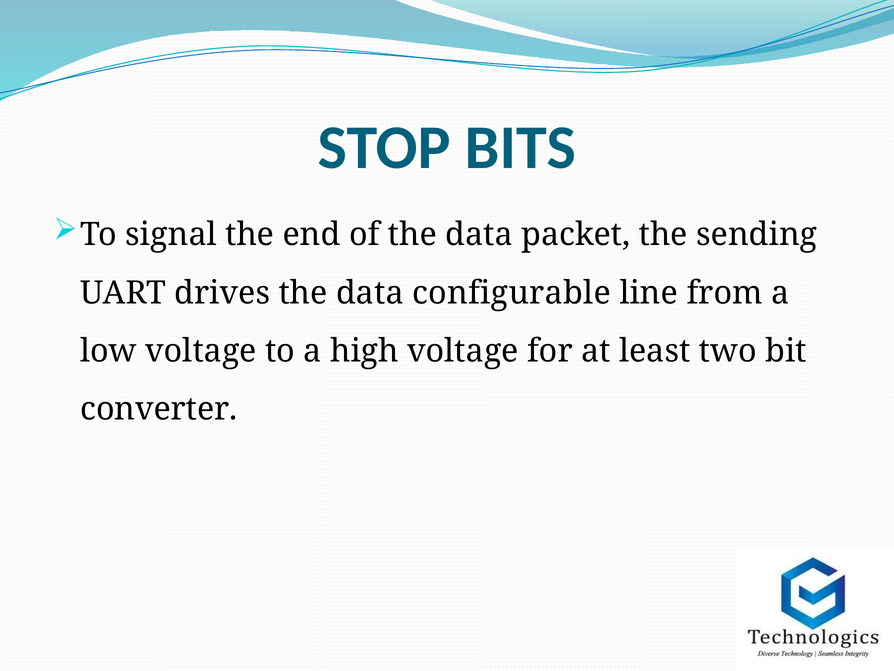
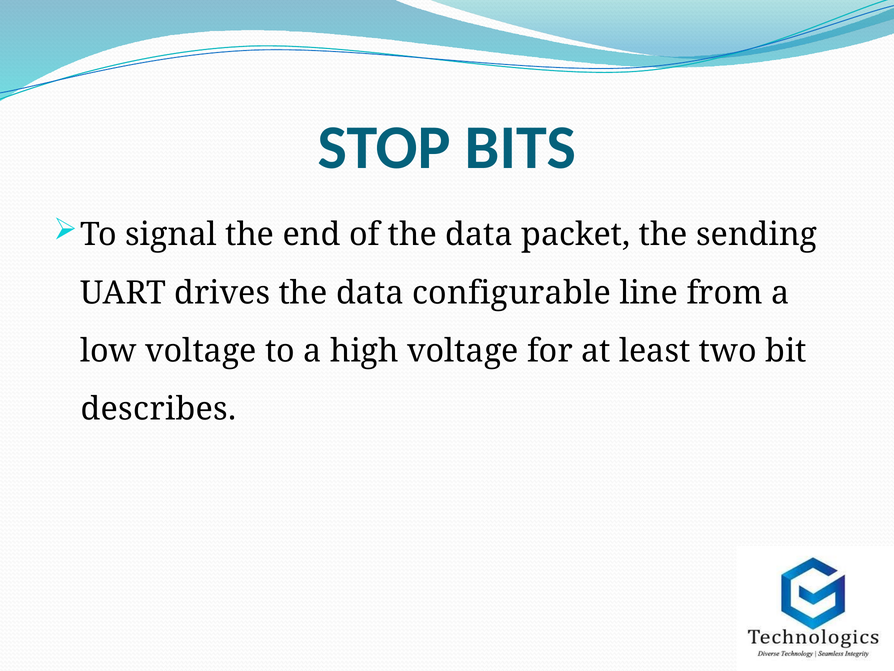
converter: converter -> describes
